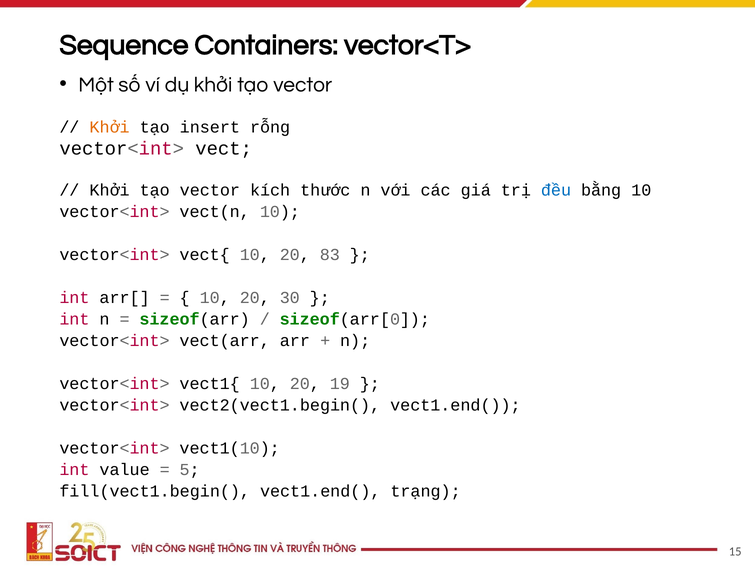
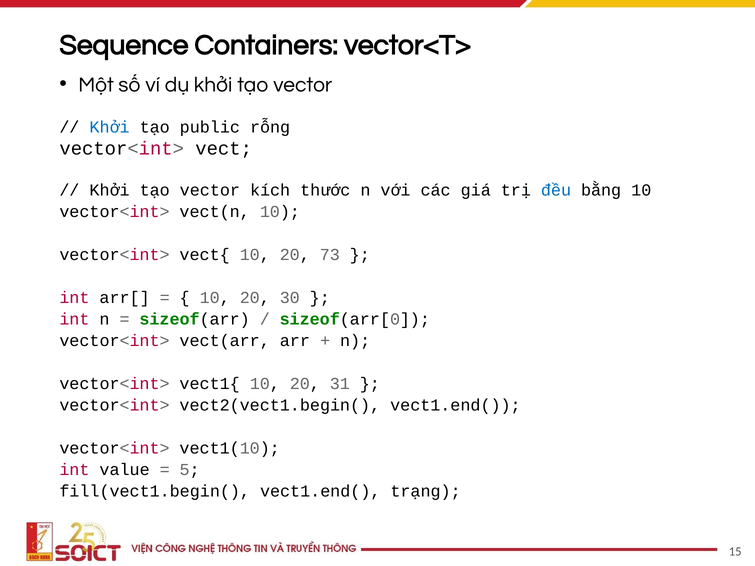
Khởi at (110, 127) colour: orange -> blue
insert: insert -> public
83: 83 -> 73
19: 19 -> 31
